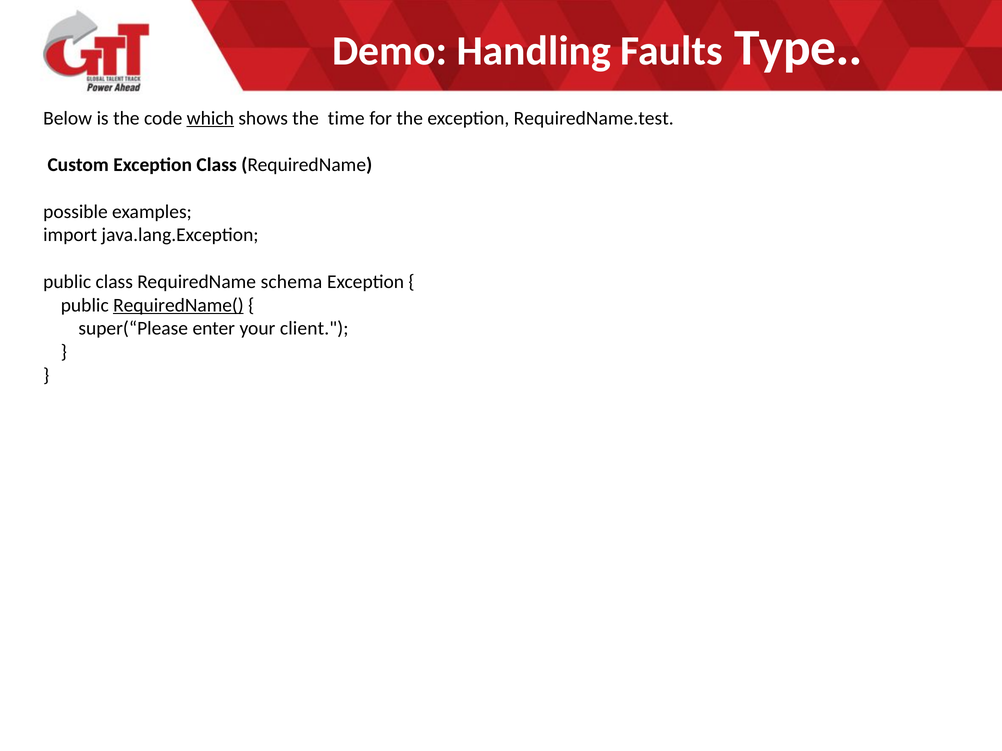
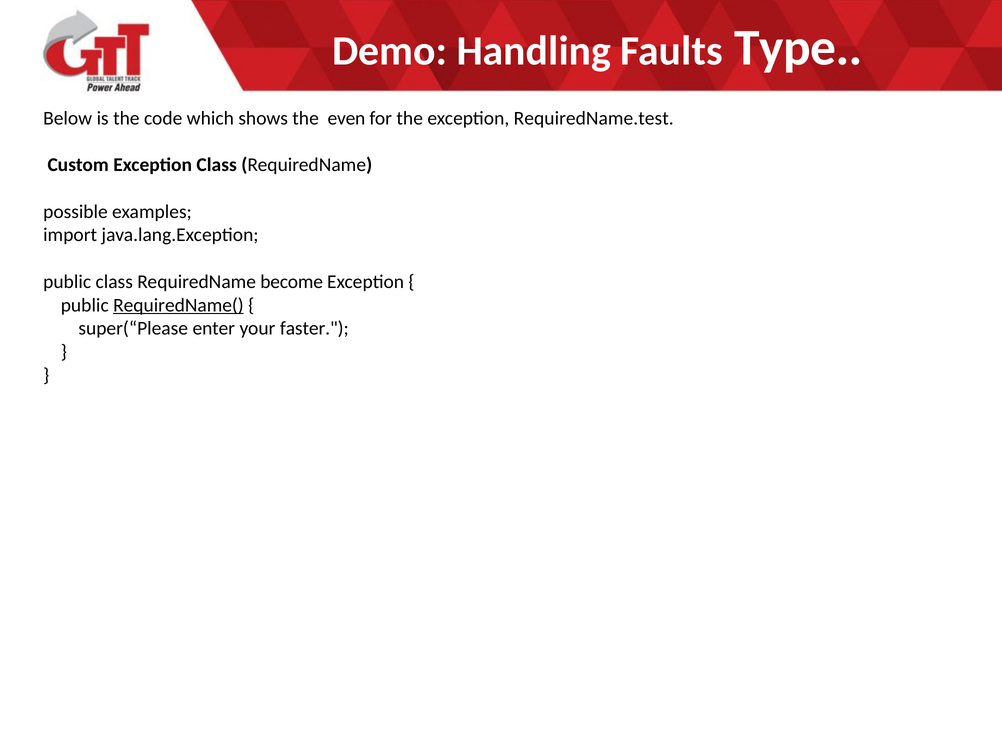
which underline: present -> none
time: time -> even
schema: schema -> become
client: client -> faster
